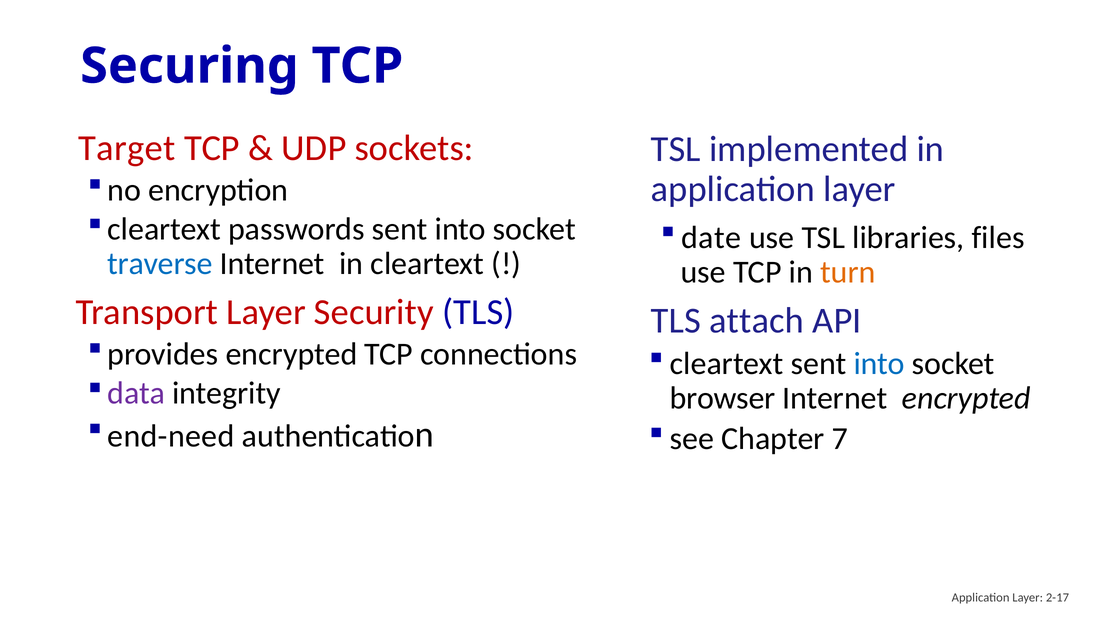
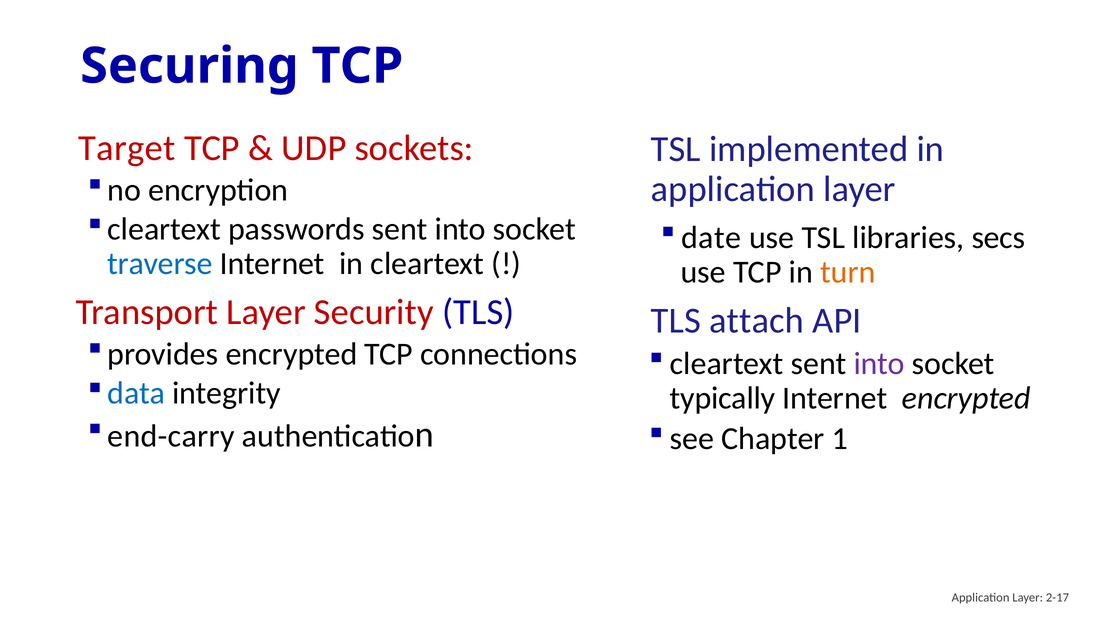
files: files -> secs
into at (879, 363) colour: blue -> purple
data colour: purple -> blue
browser: browser -> typically
end-need: end-need -> end-carry
7: 7 -> 1
